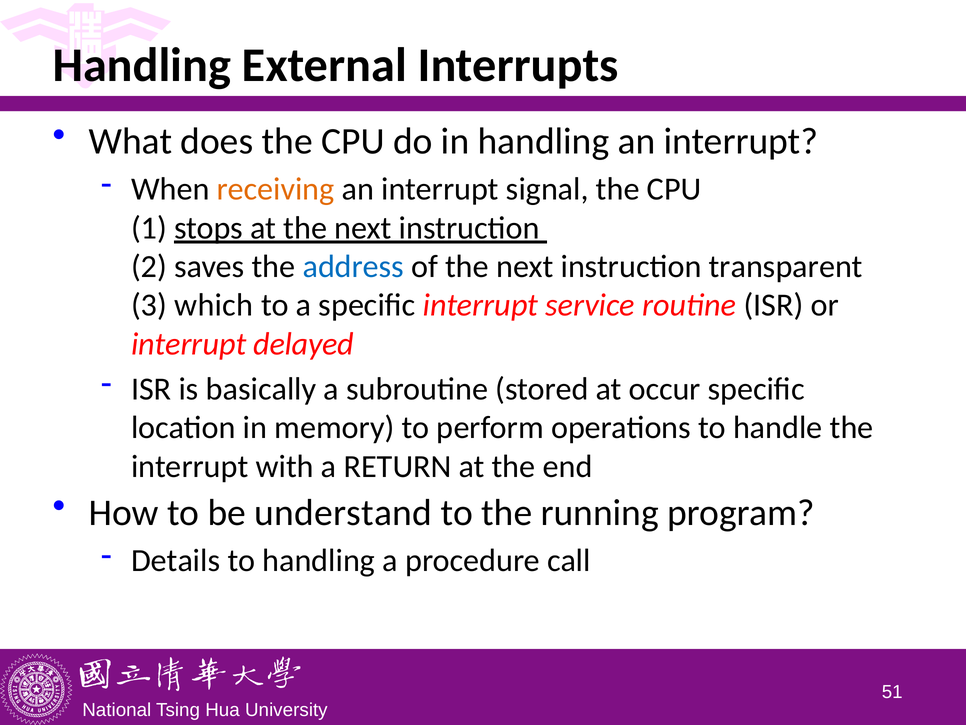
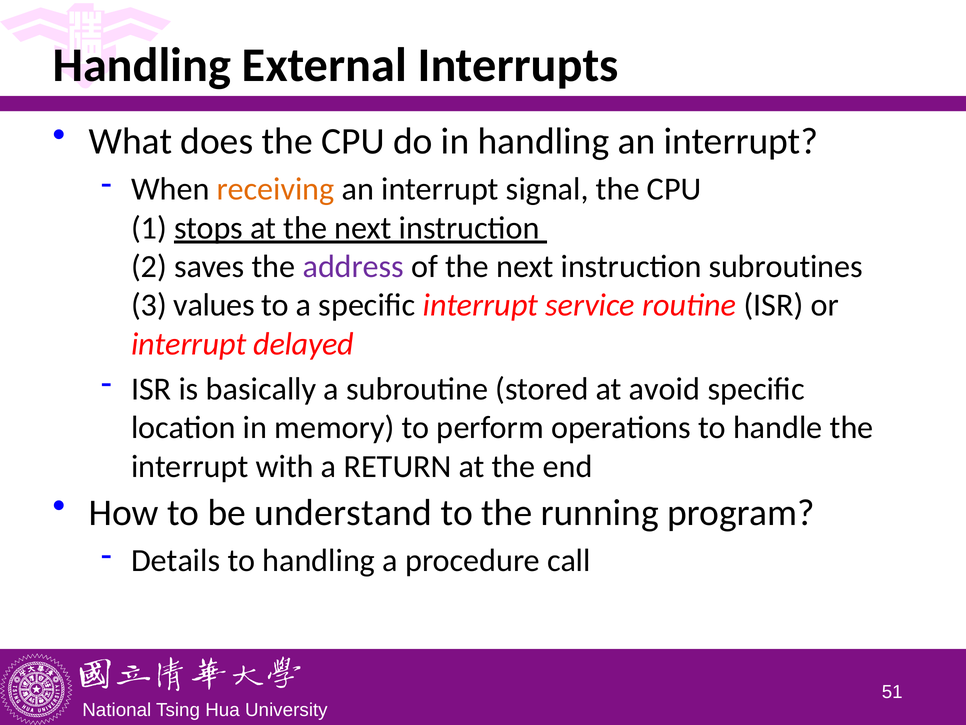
address colour: blue -> purple
transparent: transparent -> subroutines
which: which -> values
occur: occur -> avoid
